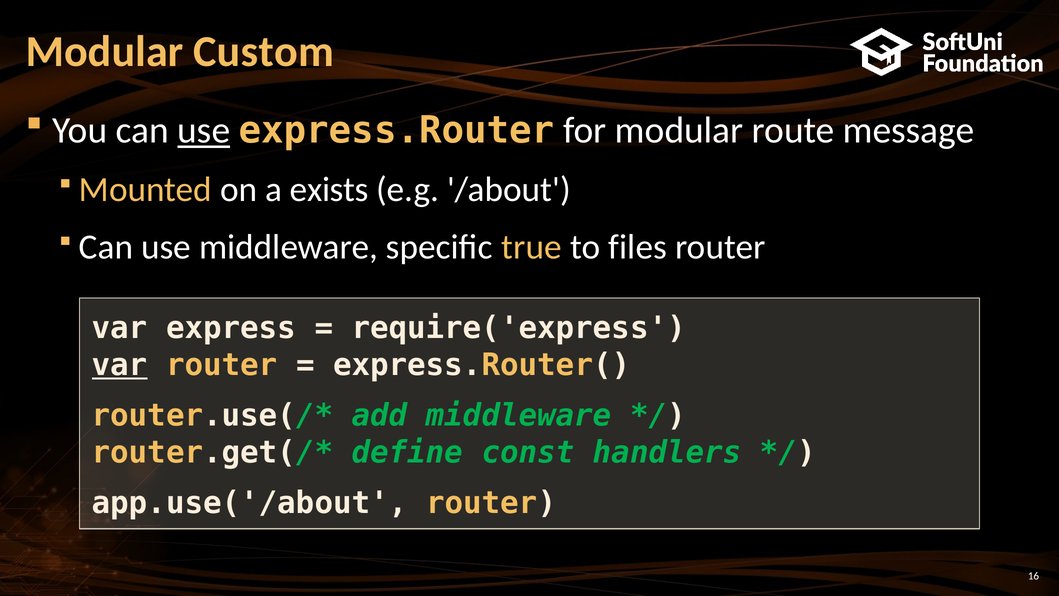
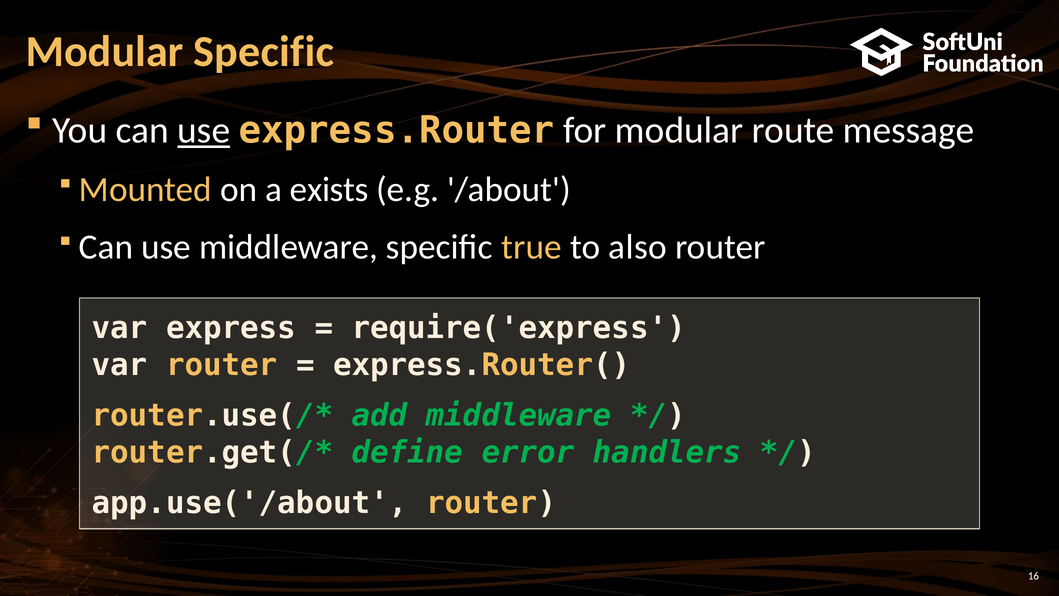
Modular Custom: Custom -> Specific
files: files -> also
var at (120, 365) underline: present -> none
const: const -> error
